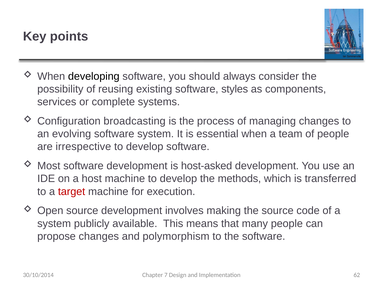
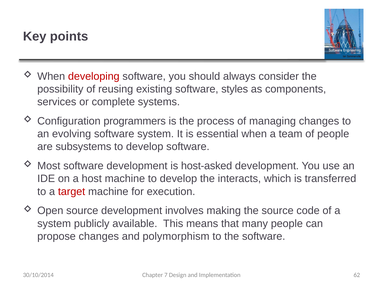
developing colour: black -> red
broadcasting: broadcasting -> programmers
irrespective: irrespective -> subsystems
methods: methods -> interacts
